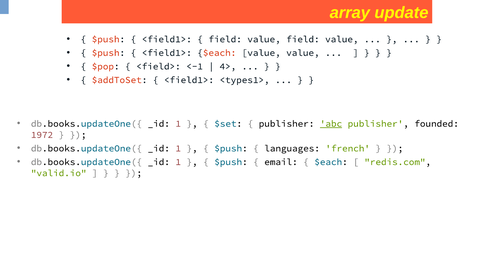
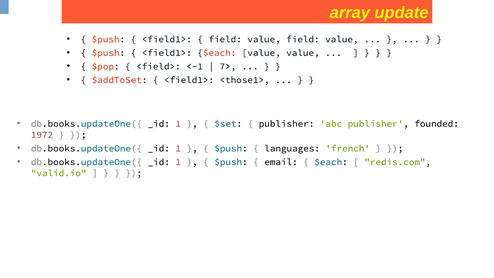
4>: 4> -> 7>
<types1>: <types1> -> <those1>
abc underline: present -> none
